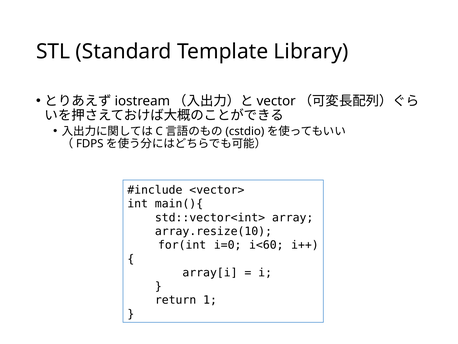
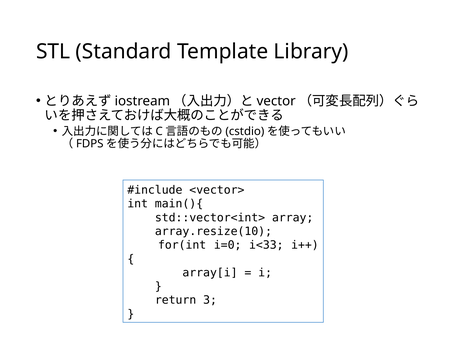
i<60: i<60 -> i<33
1: 1 -> 3
